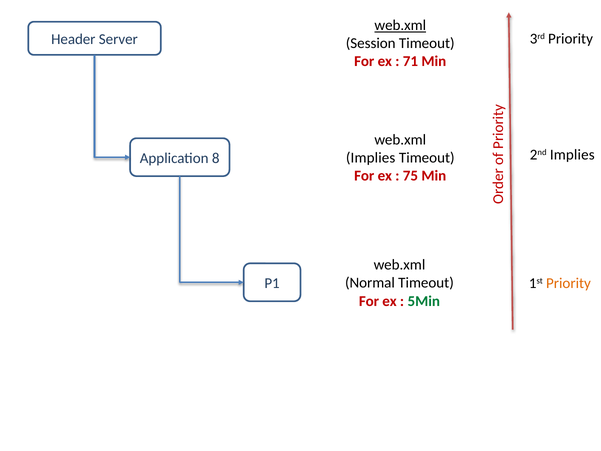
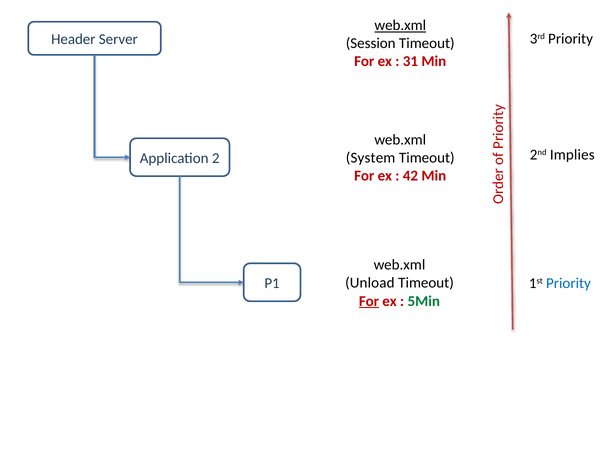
71: 71 -> 31
Implies at (371, 158): Implies -> System
8: 8 -> 2
75: 75 -> 42
Normal: Normal -> Unload
Priority at (568, 283) colour: orange -> blue
For at (369, 301) underline: none -> present
